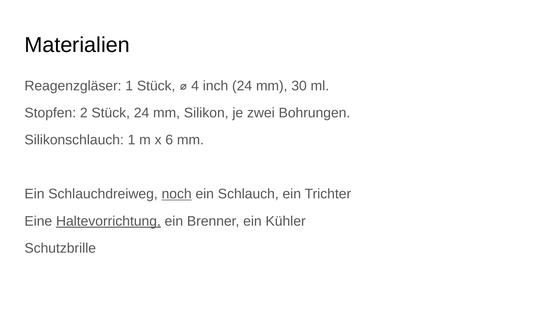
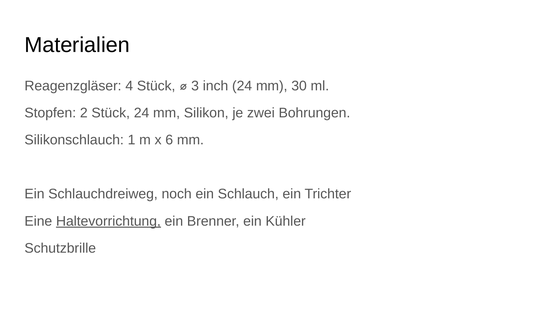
Reagenzgläser 1: 1 -> 4
4: 4 -> 3
noch underline: present -> none
